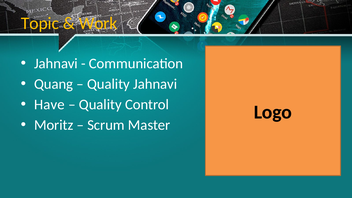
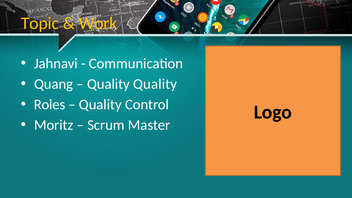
Quality Jahnavi: Jahnavi -> Quality
Have: Have -> Roles
